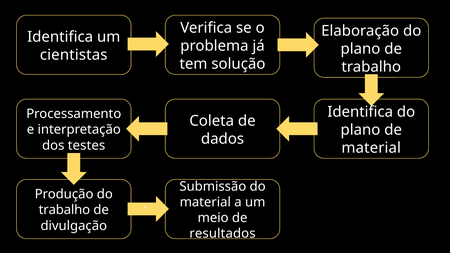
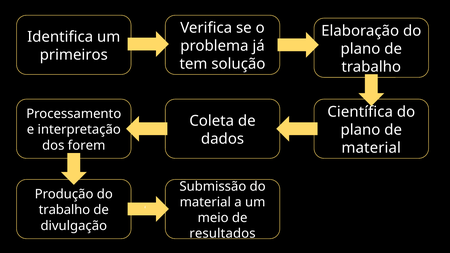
cientistas: cientistas -> primeiros
Identifica at (360, 112): Identifica -> Científica
testes: testes -> forem
